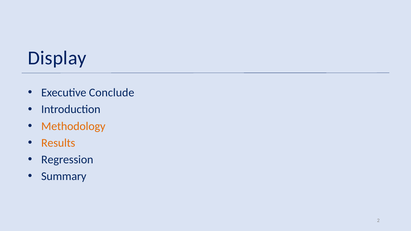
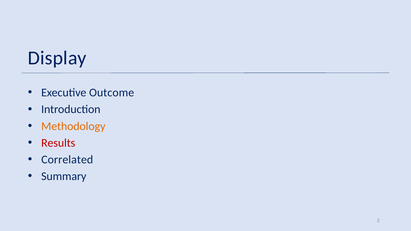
Conclude: Conclude -> Outcome
Results colour: orange -> red
Regression: Regression -> Correlated
